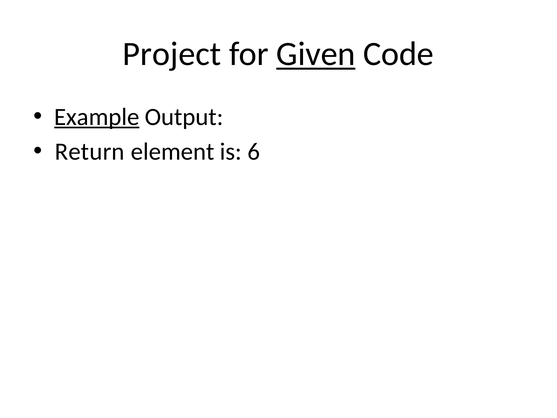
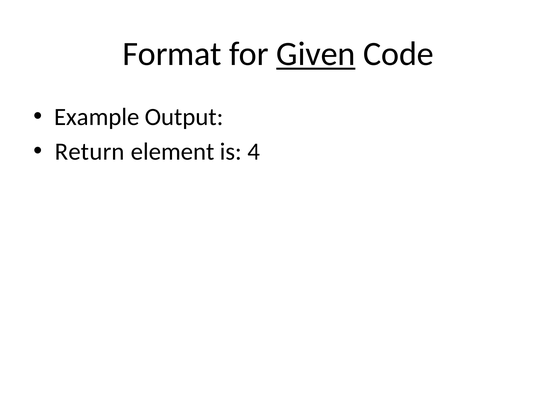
Project: Project -> Format
Example underline: present -> none
6: 6 -> 4
